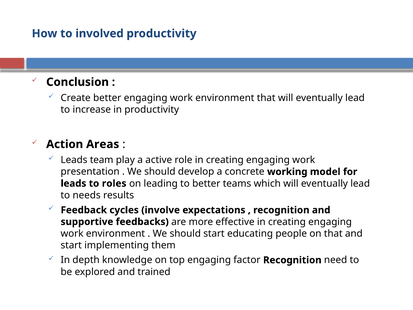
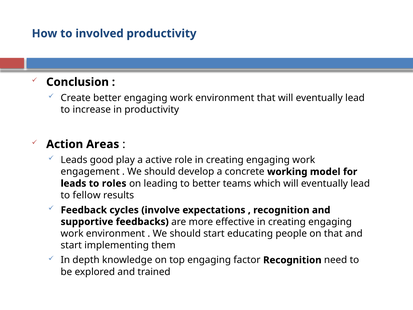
team: team -> good
presentation: presentation -> engagement
needs: needs -> fellow
